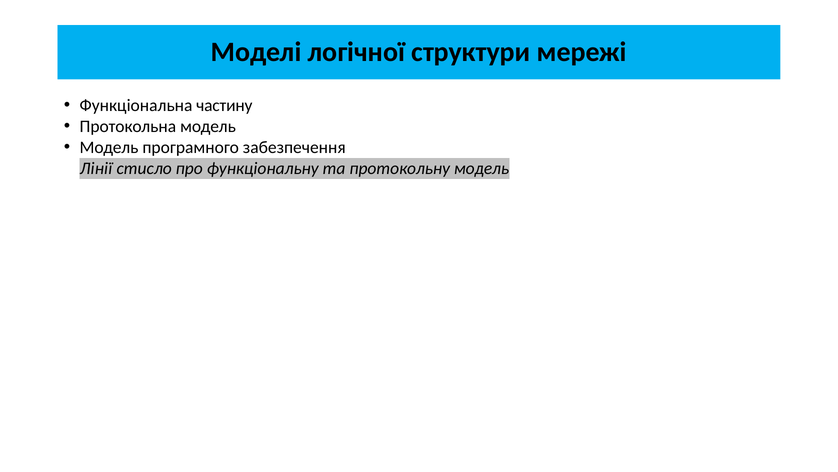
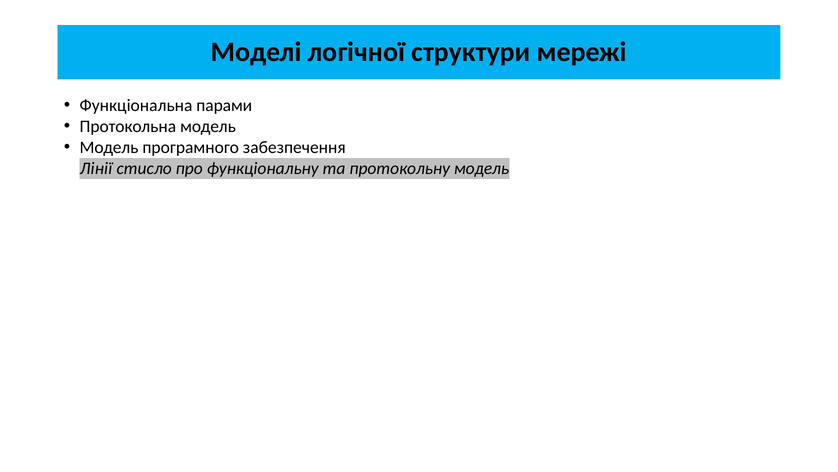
частину: частину -> парами
